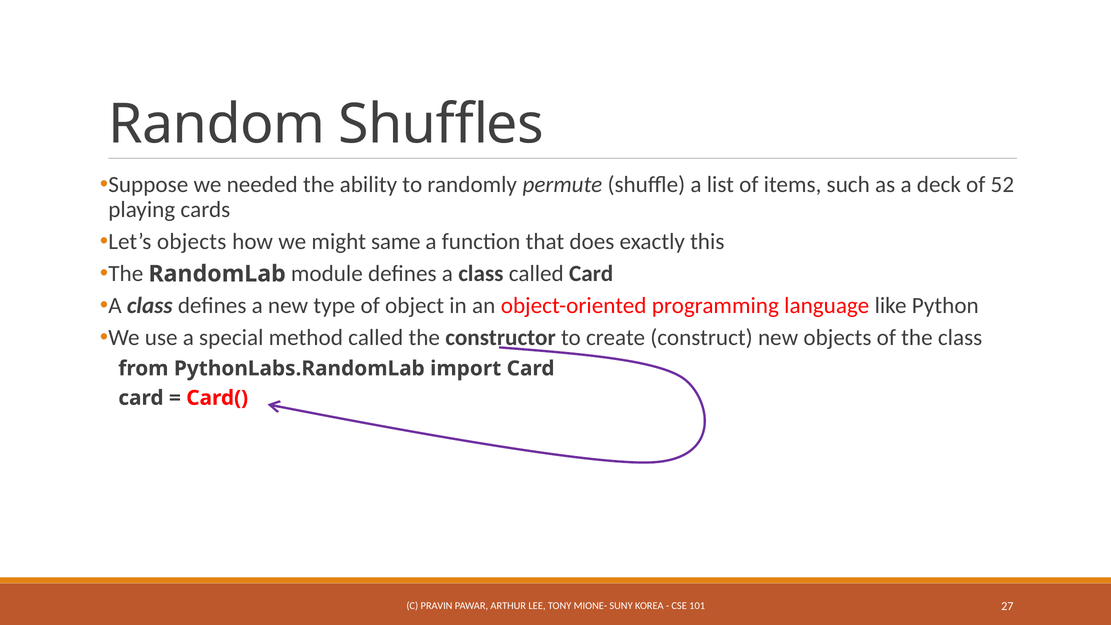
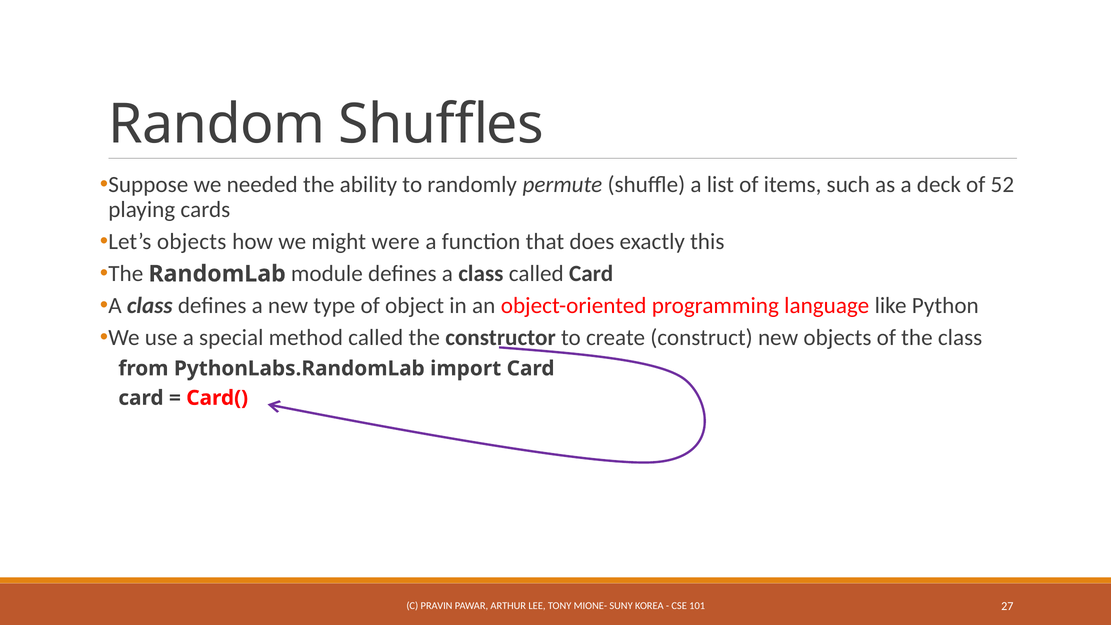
same: same -> were
